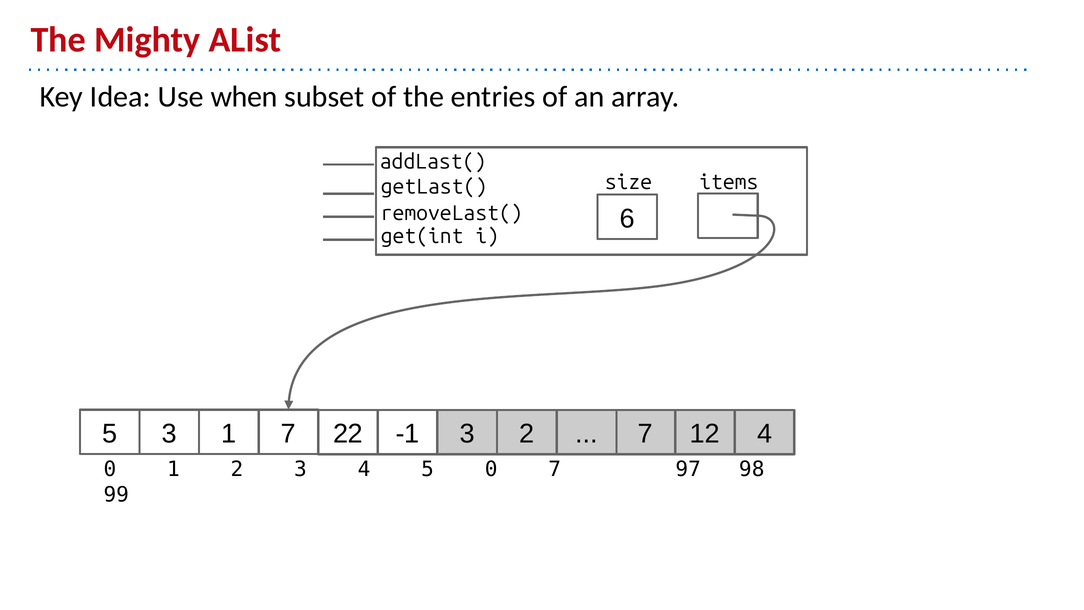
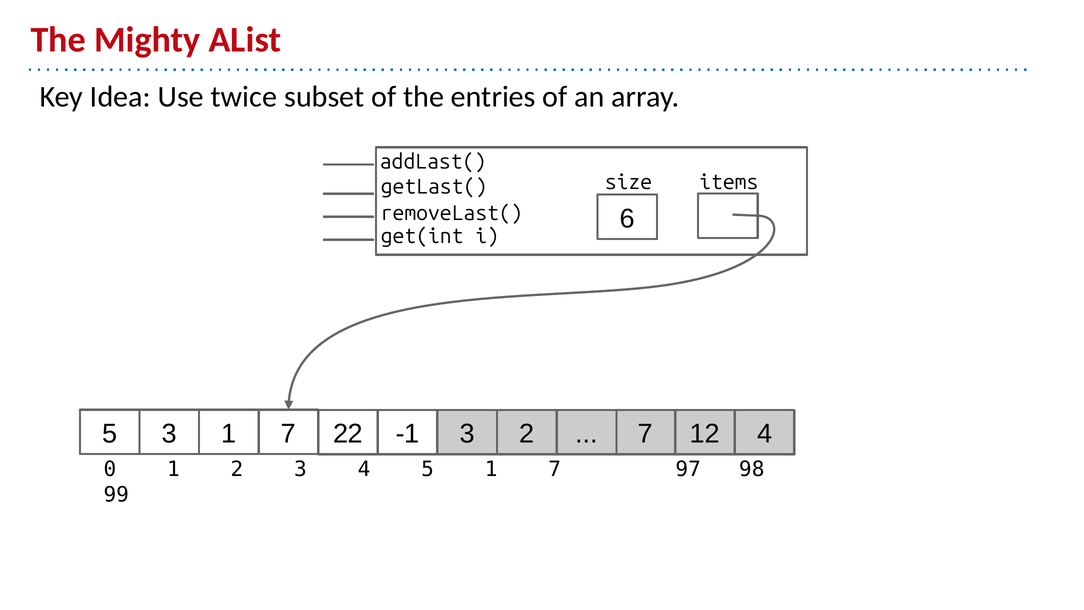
when: when -> twice
5 0: 0 -> 1
